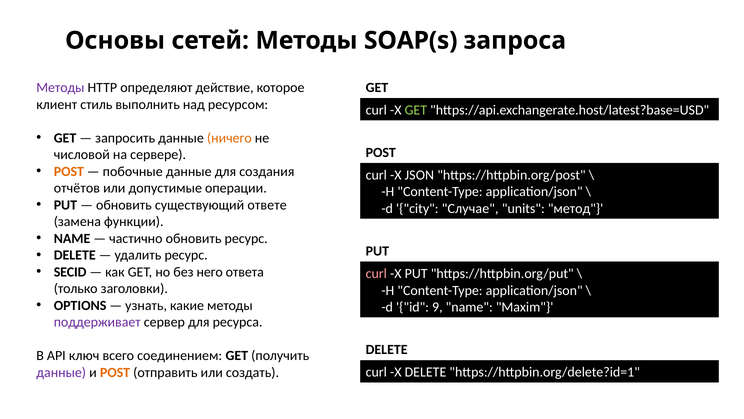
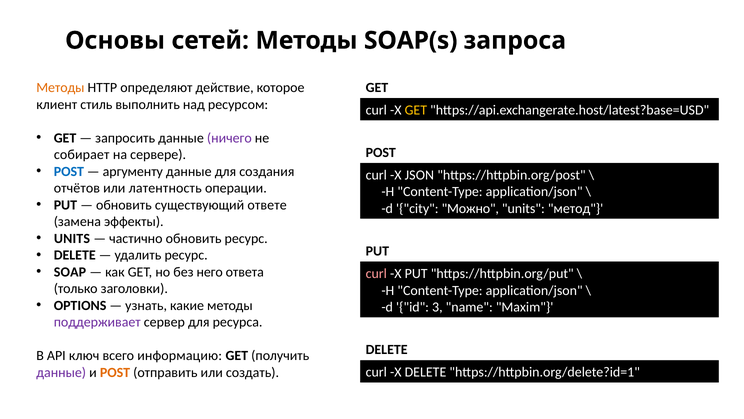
Методы at (60, 88) colour: purple -> orange
GET at (416, 110) colour: light green -> yellow
ничего colour: orange -> purple
числовой: числовой -> собирает
POST at (69, 171) colour: orange -> blue
побочные: побочные -> аргументу
допустимые: допустимые -> латентность
Случае: Случае -> Можно
функции: функции -> эффекты
NAME at (72, 238): NAME -> UNITS
SECID: SECID -> SOAP
9: 9 -> 3
соединением: соединением -> информацию
